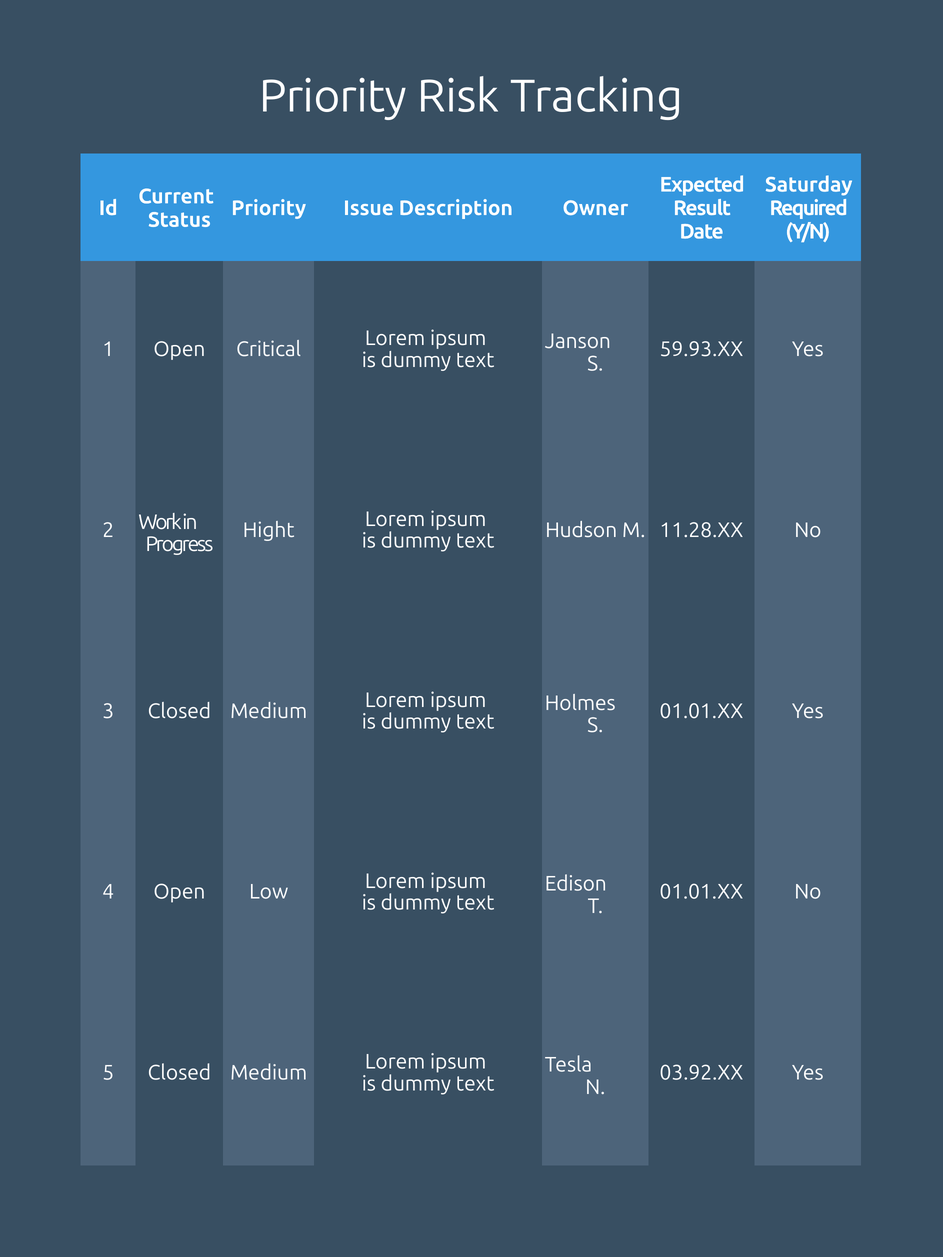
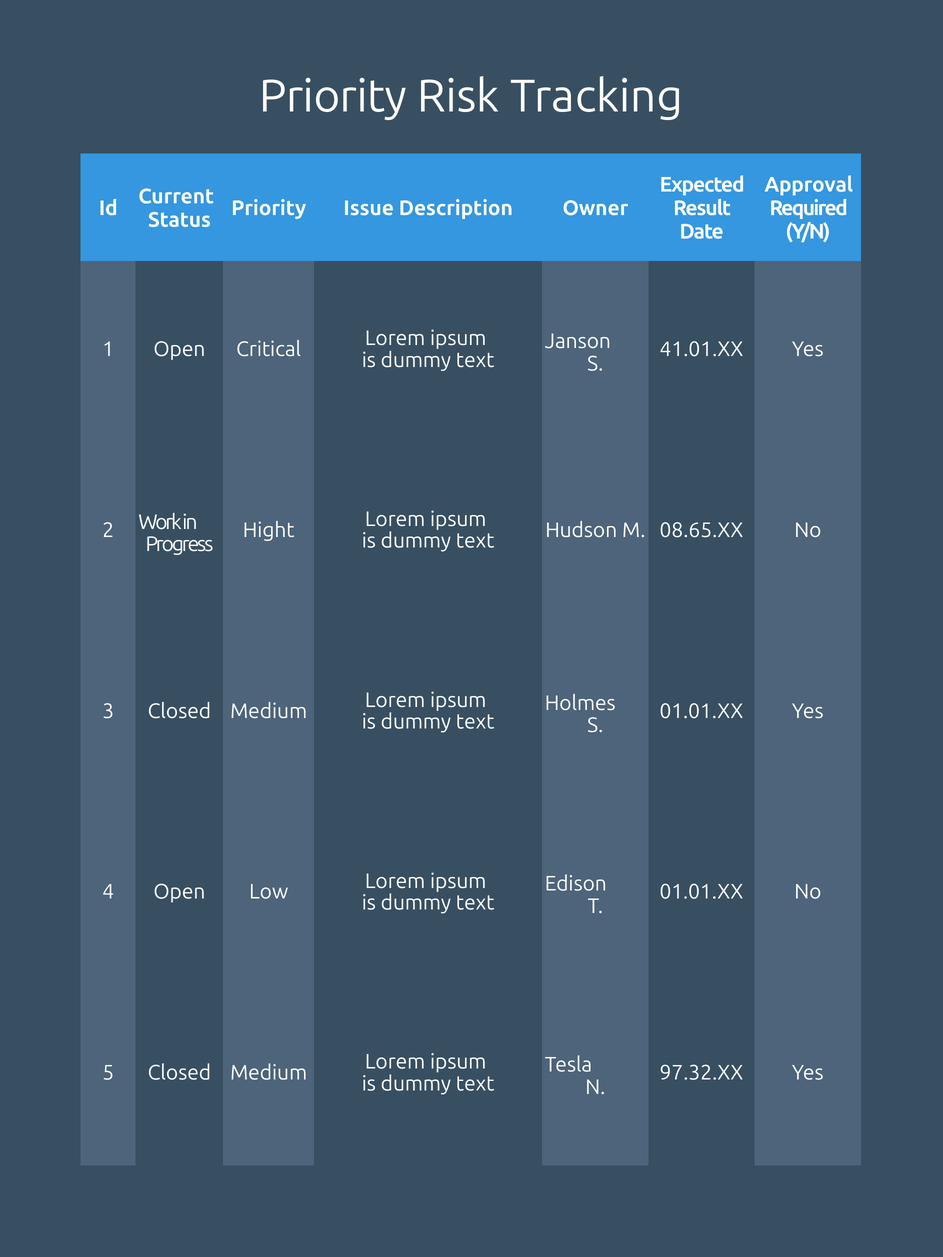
Saturday: Saturday -> Approval
59.93.XX: 59.93.XX -> 41.01.XX
11.28.XX: 11.28.XX -> 08.65.XX
03.92.XX: 03.92.XX -> 97.32.XX
